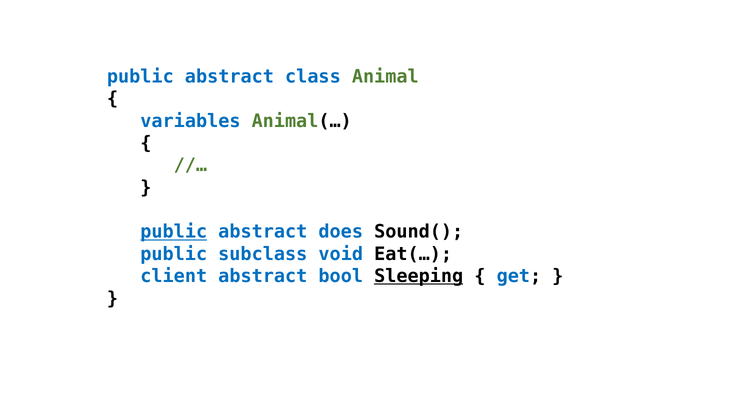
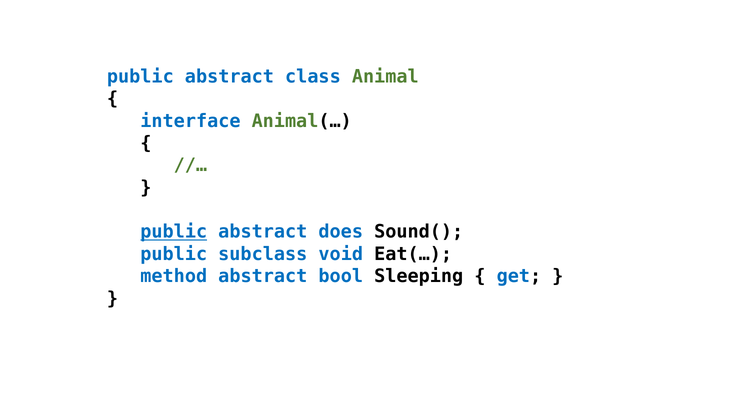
variables: variables -> interface
client: client -> method
Sleeping underline: present -> none
